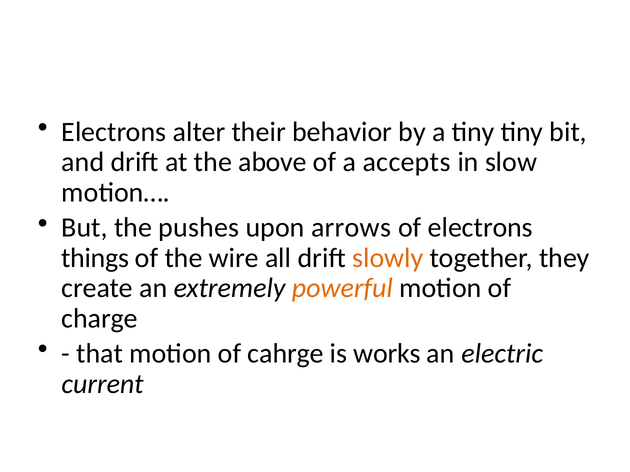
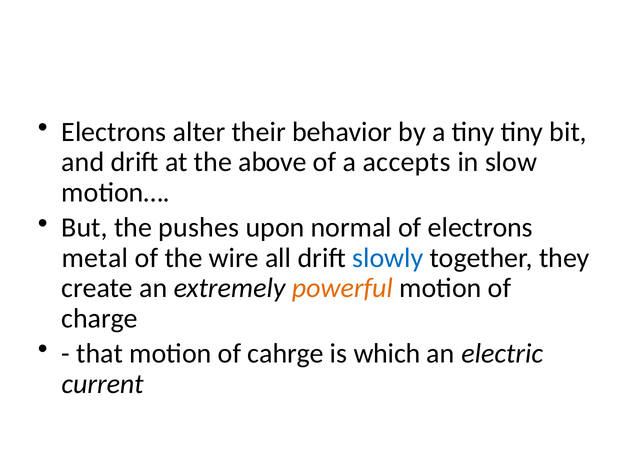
arrows: arrows -> normal
things: things -> metal
slowly colour: orange -> blue
works: works -> which
